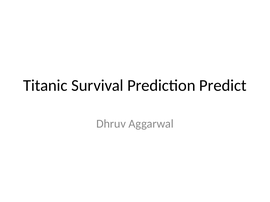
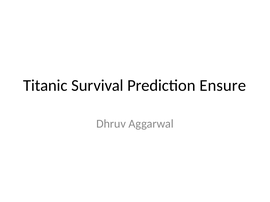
Predict: Predict -> Ensure
